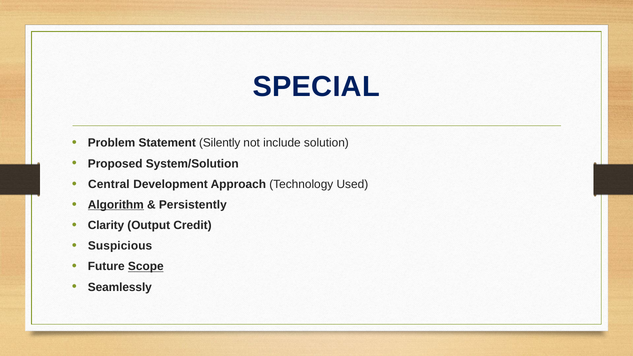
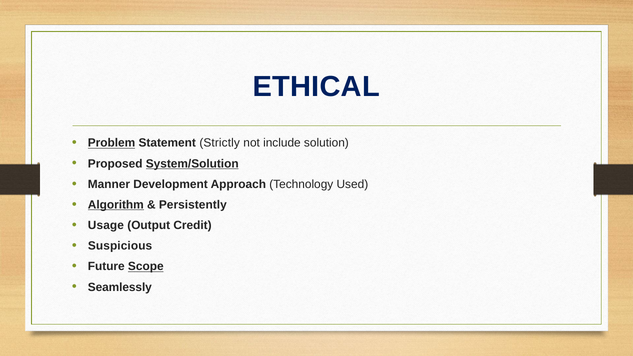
SPECIAL: SPECIAL -> ETHICAL
Problem underline: none -> present
Silently: Silently -> Strictly
System/Solution underline: none -> present
Central: Central -> Manner
Clarity: Clarity -> Usage
